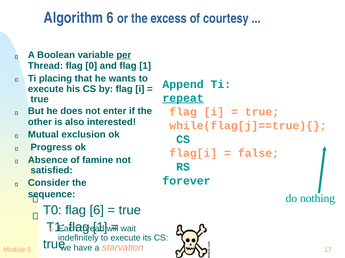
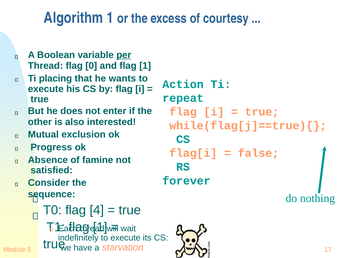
Algorithm 6: 6 -> 1
Append: Append -> Action
repeat underline: present -> none
flag 6: 6 -> 4
